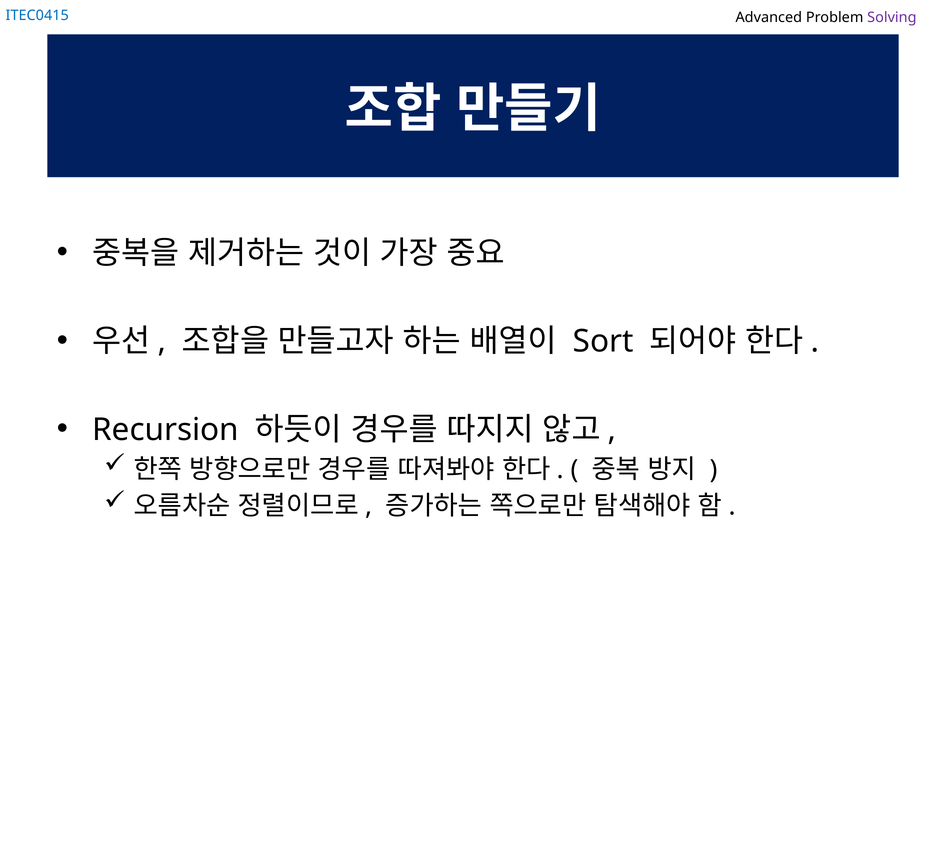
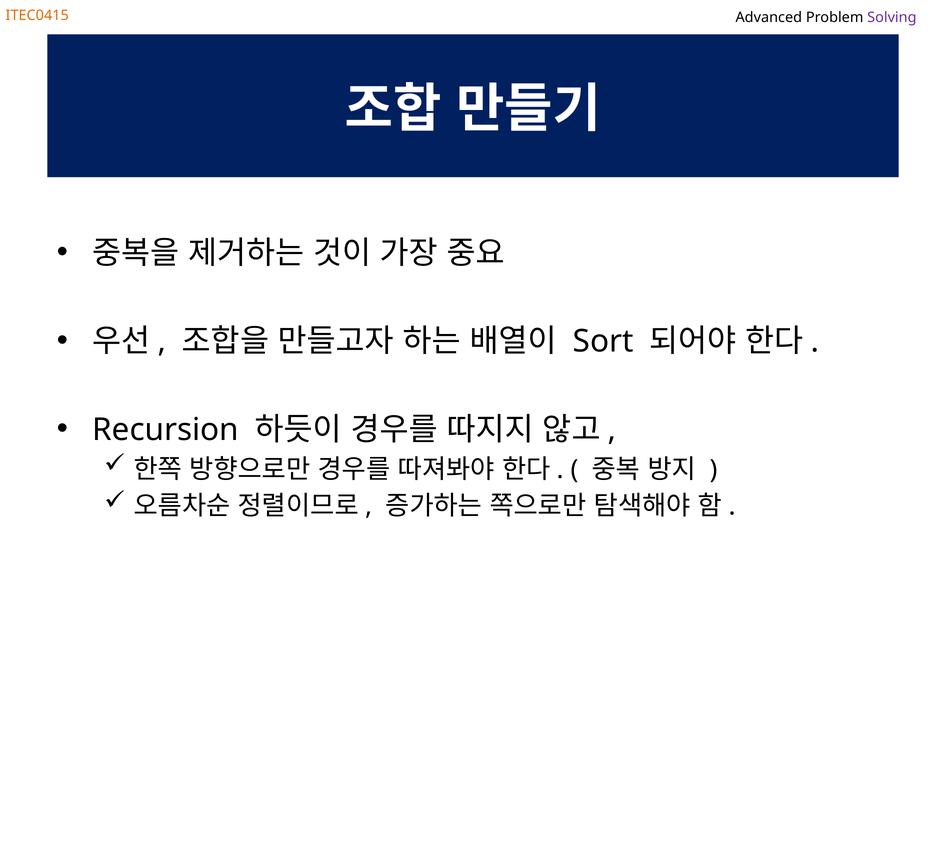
ITEC0415 colour: blue -> orange
